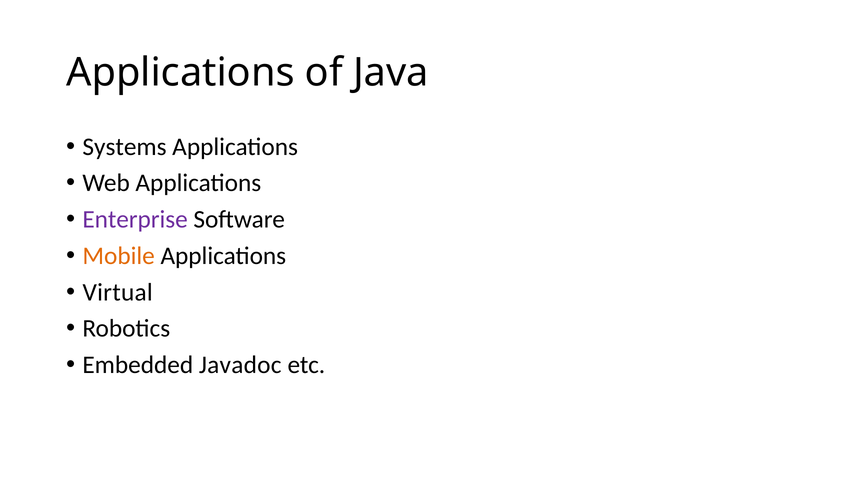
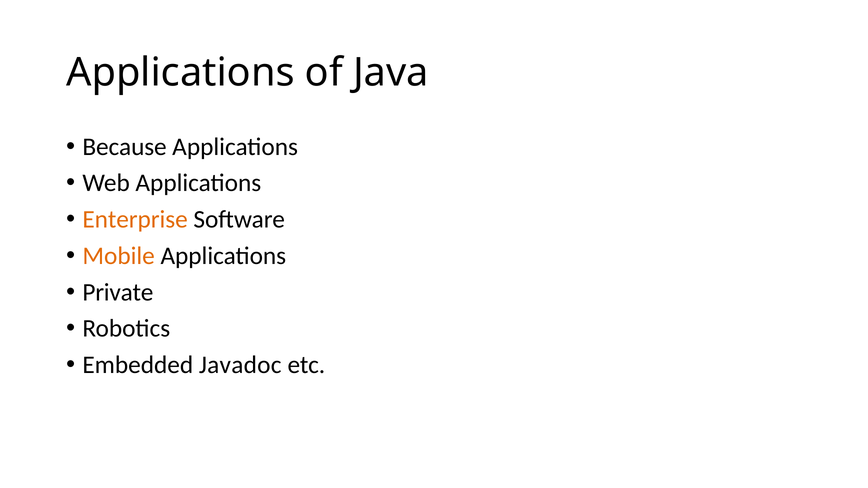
Systems: Systems -> Because
Enterprise colour: purple -> orange
Virtual: Virtual -> Private
